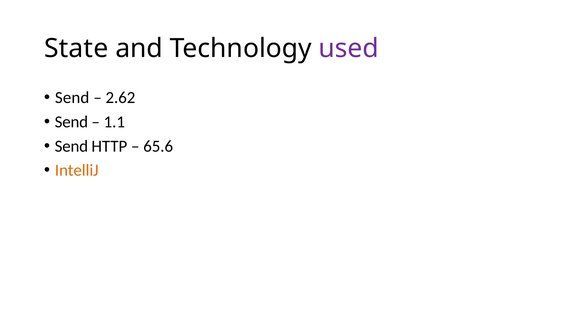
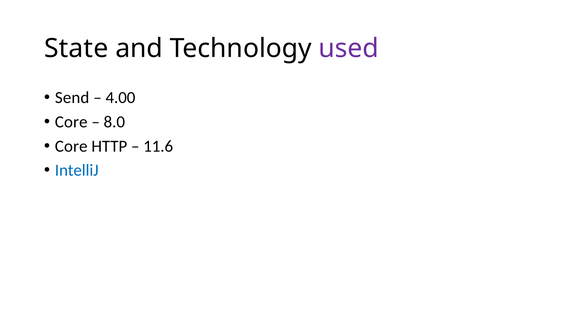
2.62: 2.62 -> 4.00
Send at (71, 122): Send -> Core
1.1: 1.1 -> 8.0
Send at (71, 146): Send -> Core
65.6: 65.6 -> 11.6
IntelliJ colour: orange -> blue
